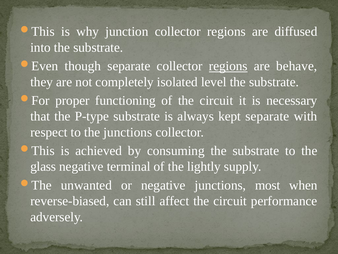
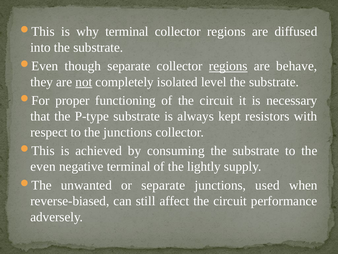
why junction: junction -> terminal
not underline: none -> present
kept separate: separate -> resistors
glass: glass -> even
or negative: negative -> separate
most: most -> used
